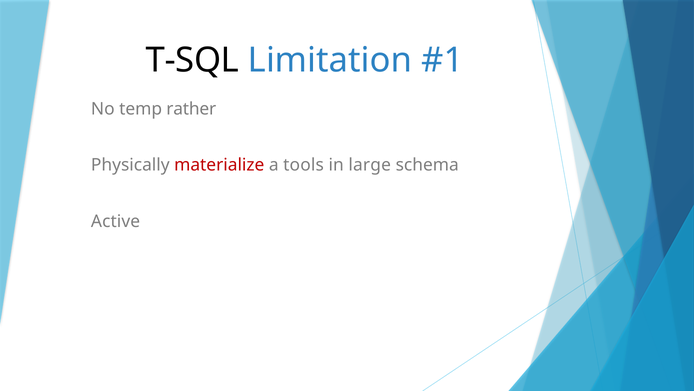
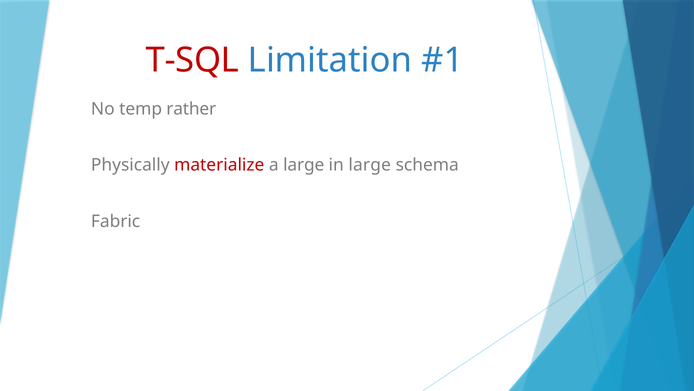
T-SQL colour: black -> red
a tools: tools -> large
Active: Active -> Fabric
